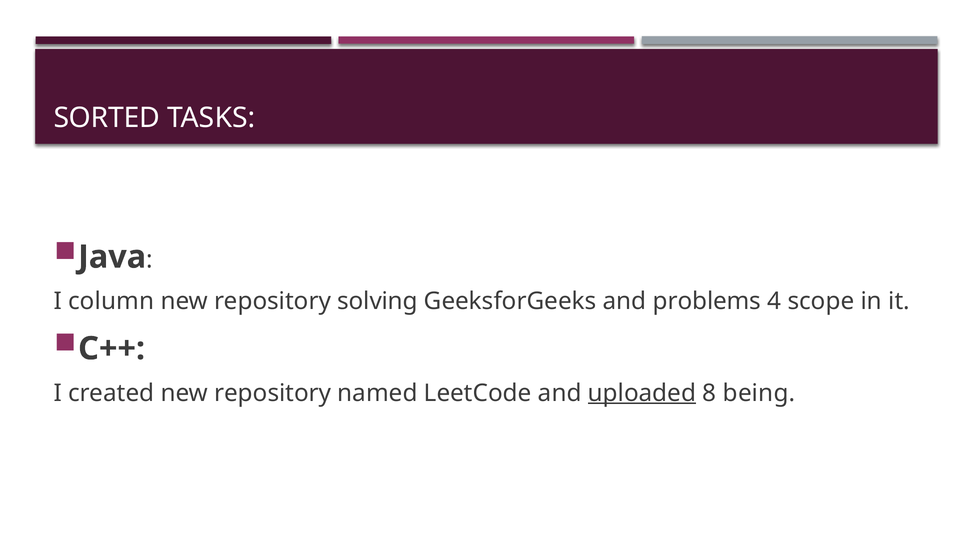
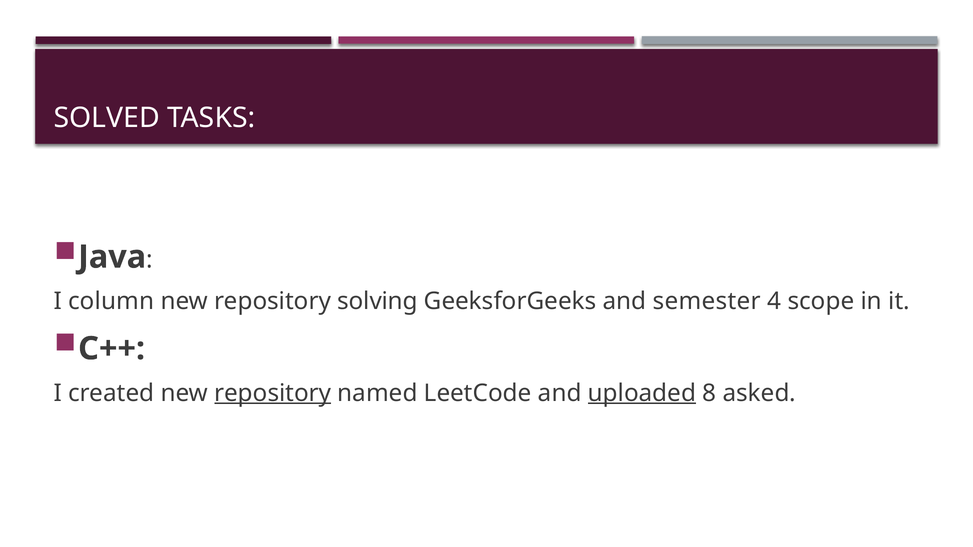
SORTED: SORTED -> SOLVED
problems: problems -> semester
repository at (273, 393) underline: none -> present
being: being -> asked
